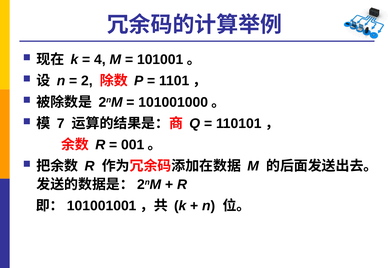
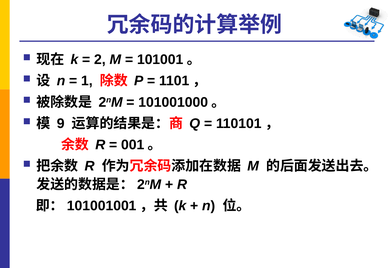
4: 4 -> 2
2: 2 -> 1
7: 7 -> 9
